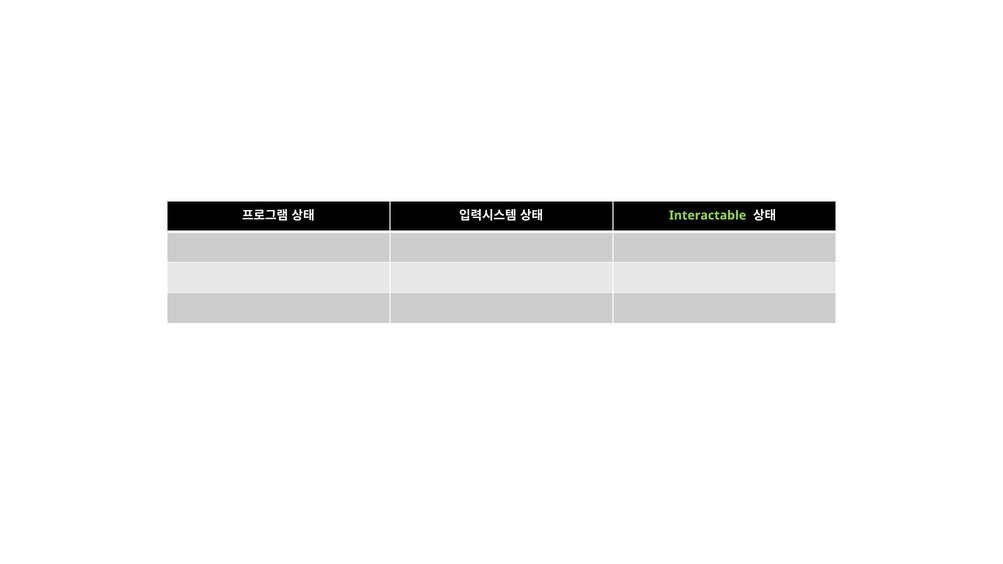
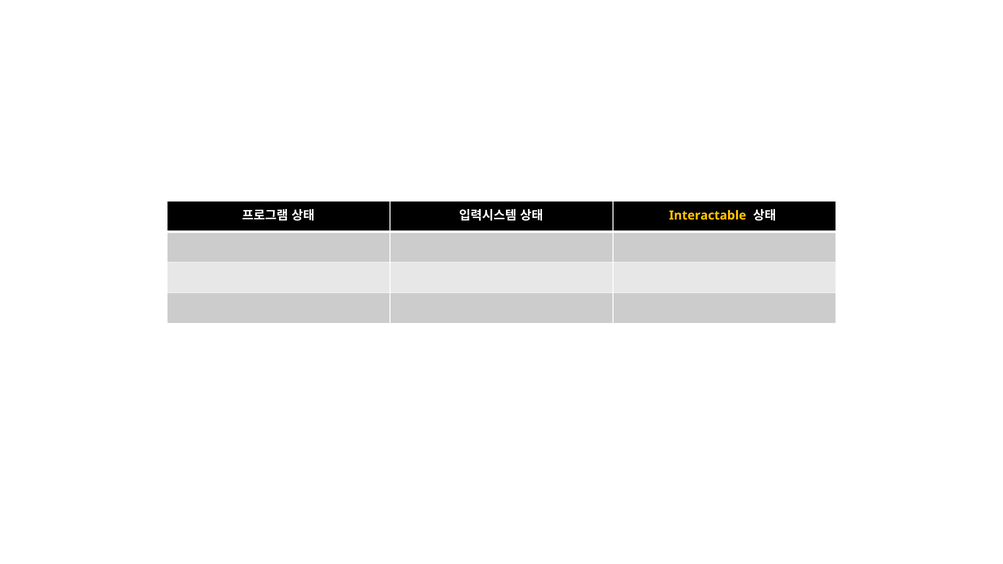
Interactable colour: light green -> yellow
